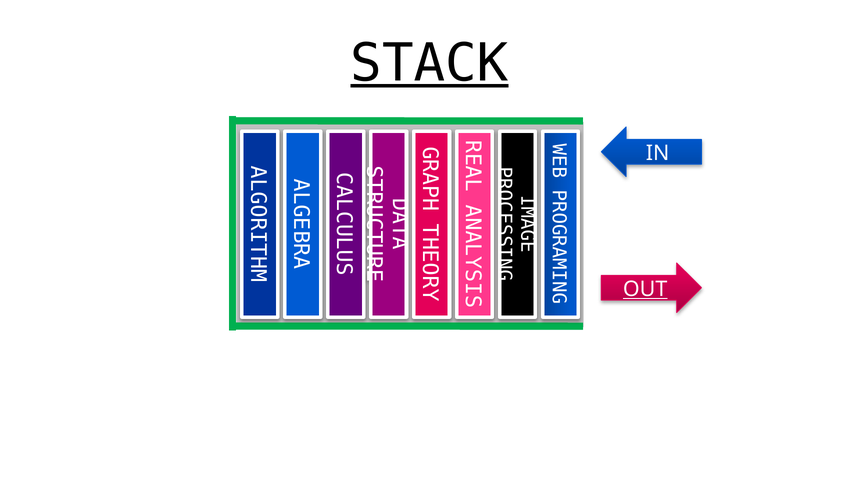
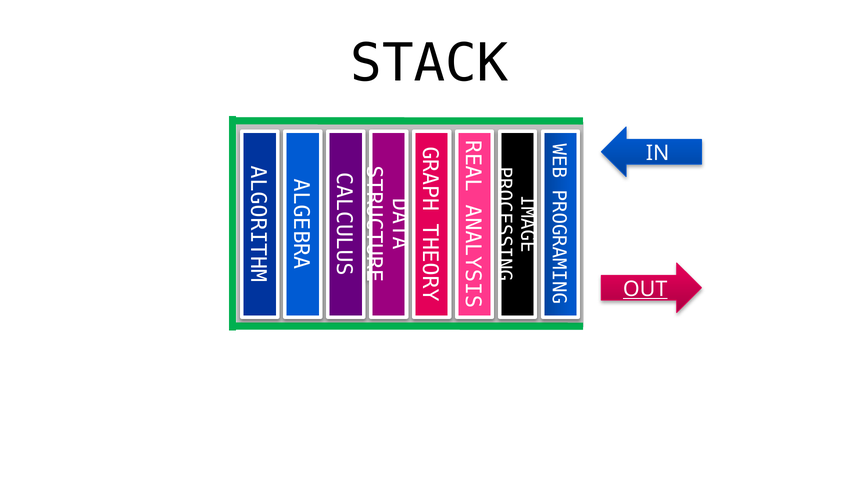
STACK underline: present -> none
